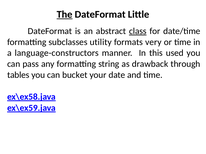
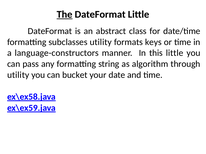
class underline: present -> none
very: very -> keys
this used: used -> little
drawback: drawback -> algorithm
tables at (18, 75): tables -> utility
